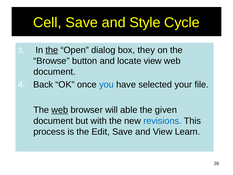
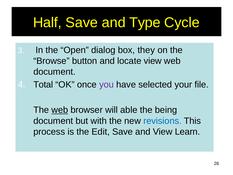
Cell: Cell -> Half
Style: Style -> Type
the at (52, 50) underline: present -> none
Back: Back -> Total
you colour: blue -> purple
given: given -> being
